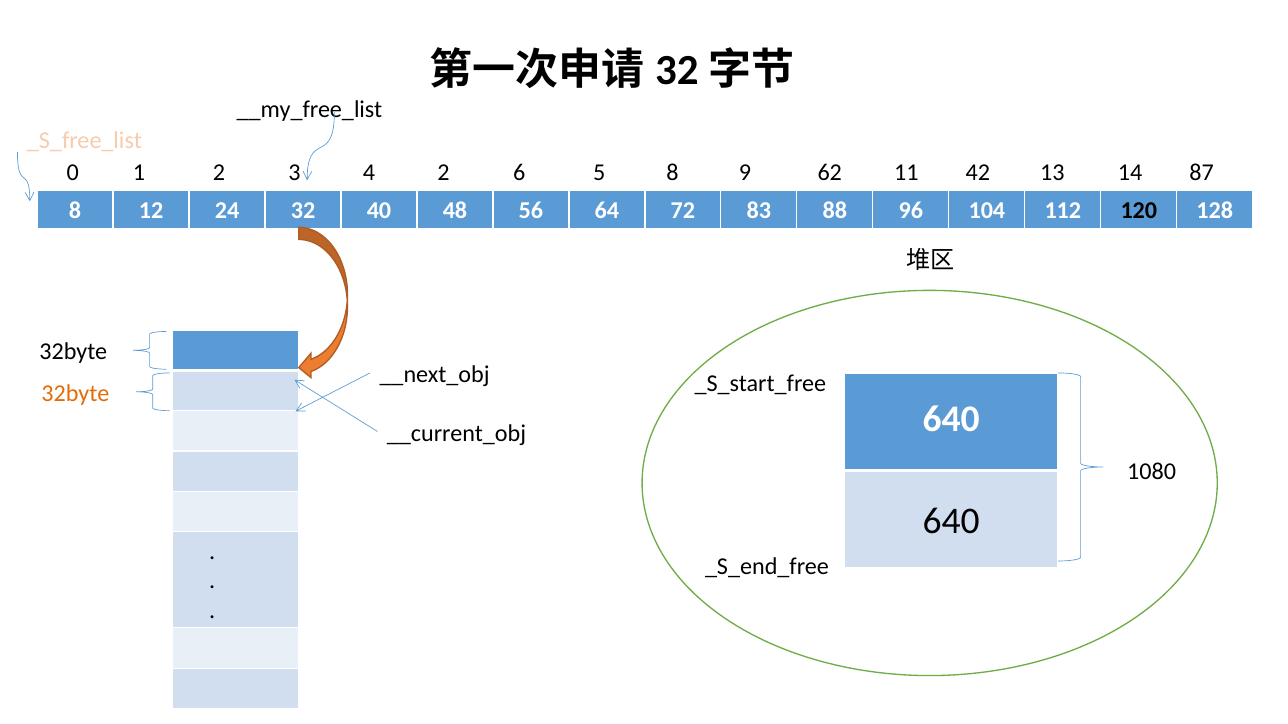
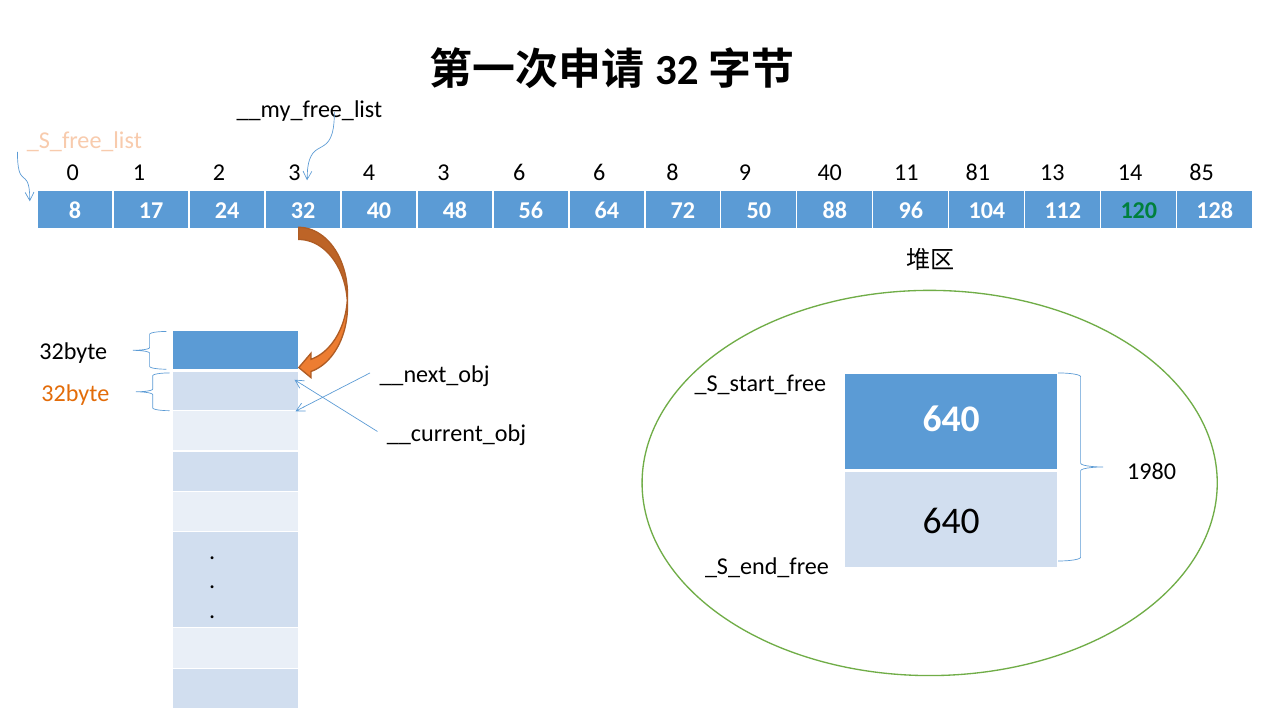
4 2: 2 -> 3
6 5: 5 -> 6
9 62: 62 -> 40
42: 42 -> 81
87: 87 -> 85
12: 12 -> 17
83: 83 -> 50
120 colour: black -> green
1080: 1080 -> 1980
